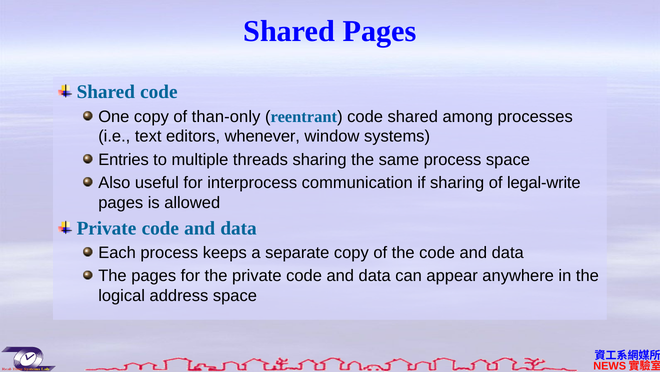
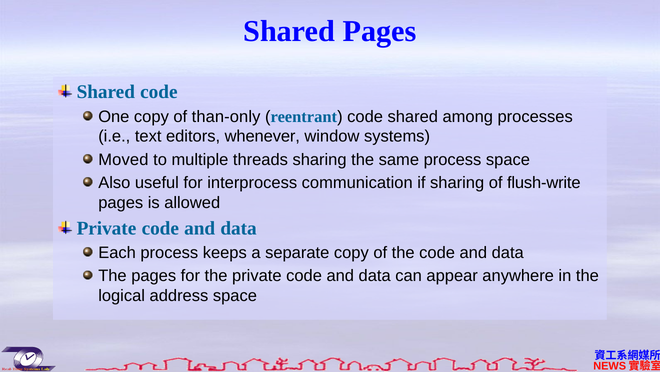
Entries: Entries -> Moved
legal-write: legal-write -> flush-write
